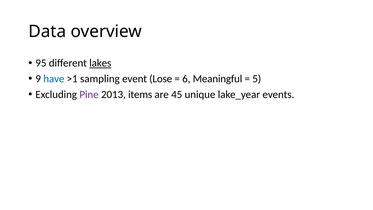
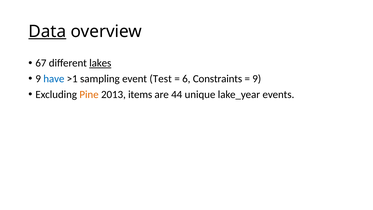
Data underline: none -> present
95: 95 -> 67
Lose: Lose -> Test
Meaningful: Meaningful -> Constraints
5 at (257, 79): 5 -> 9
Pine colour: purple -> orange
45: 45 -> 44
